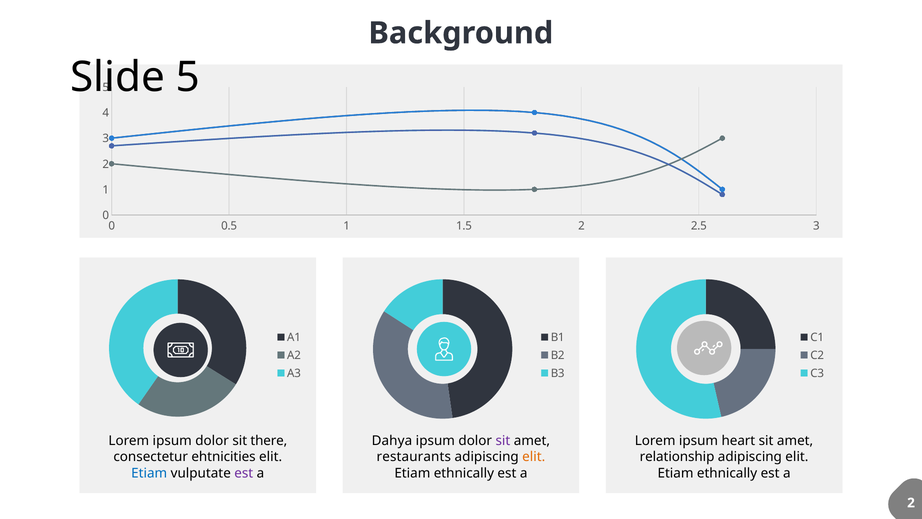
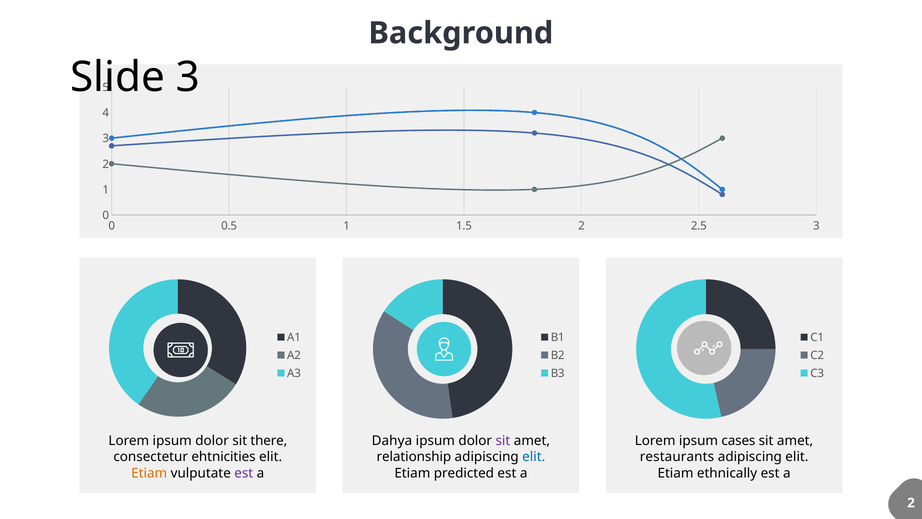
5 at (188, 77): 5 -> 3
heart: heart -> cases
restaurants: restaurants -> relationship
elit at (534, 457) colour: orange -> blue
relationship: relationship -> restaurants
Etiam at (149, 473) colour: blue -> orange
ethnically at (464, 473): ethnically -> predicted
